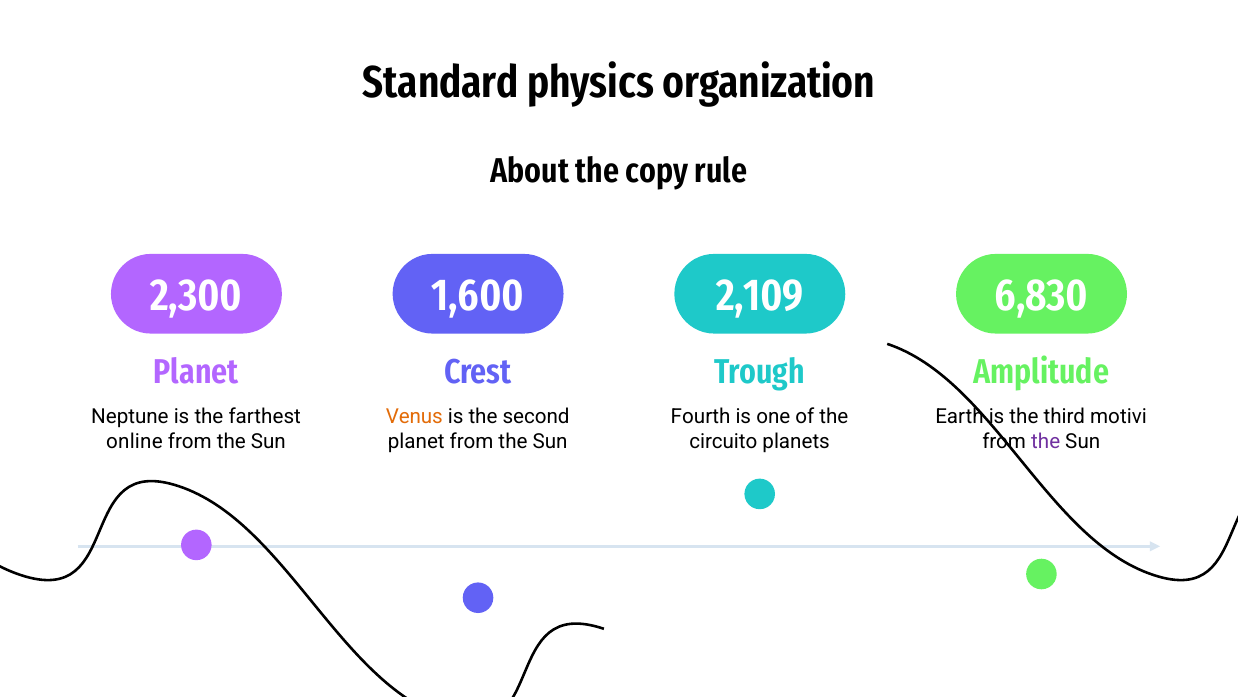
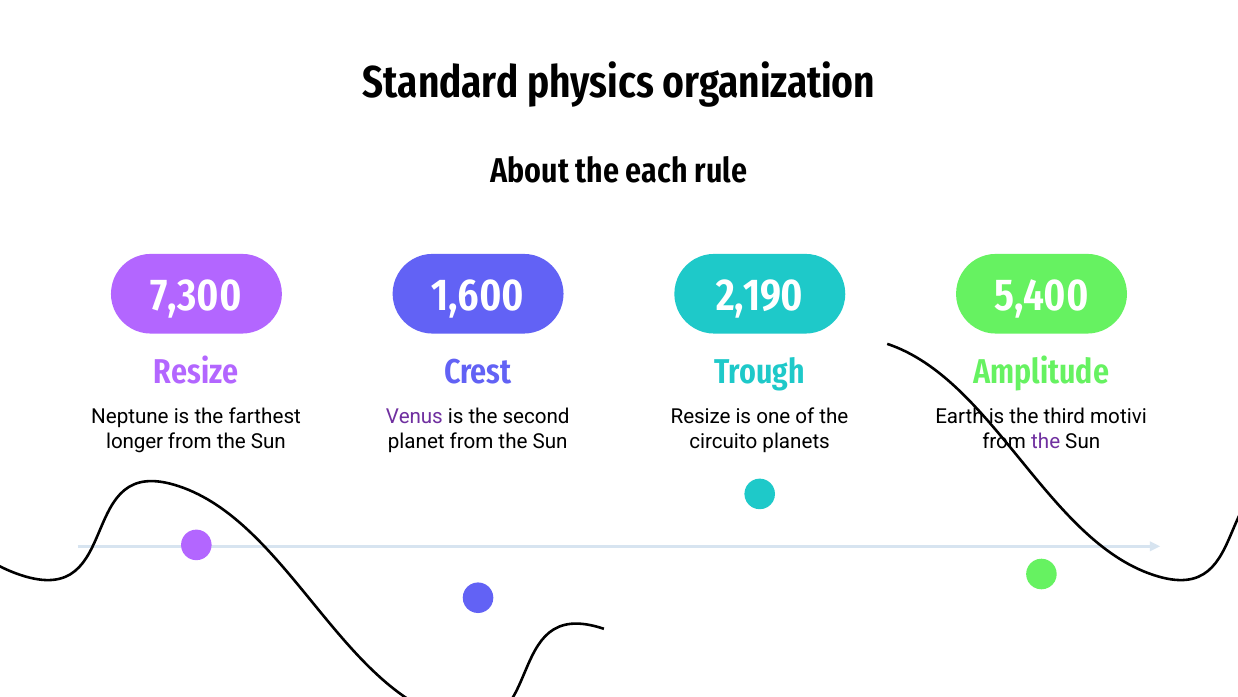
copy: copy -> each
2,300: 2,300 -> 7,300
2,109: 2,109 -> 2,190
6,830: 6,830 -> 5,400
Planet at (196, 371): Planet -> Resize
Venus colour: orange -> purple
Fourth at (701, 416): Fourth -> Resize
online: online -> longer
